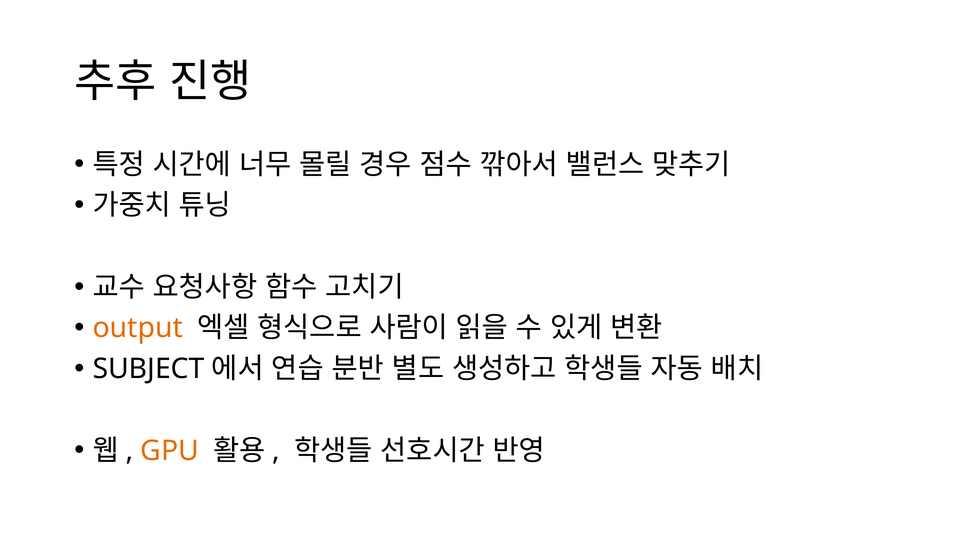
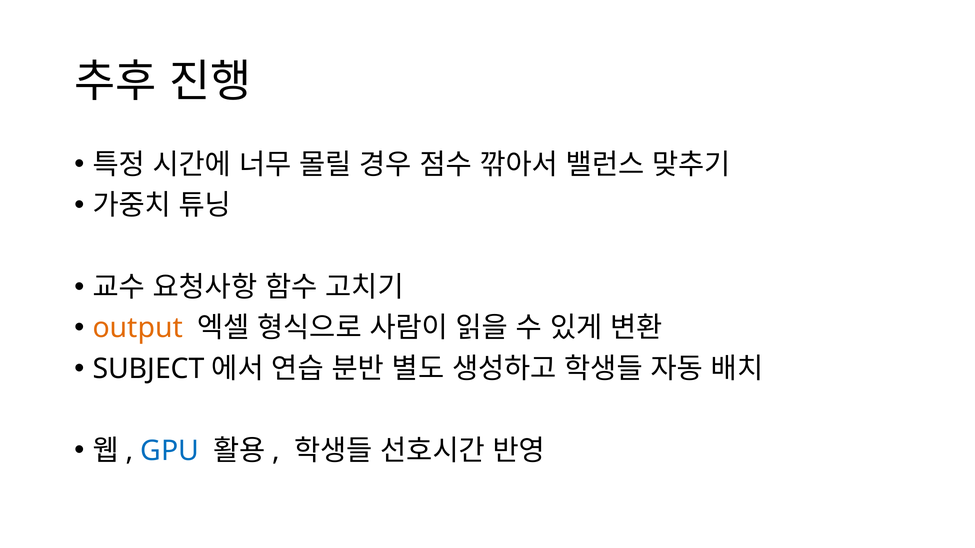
GPU colour: orange -> blue
